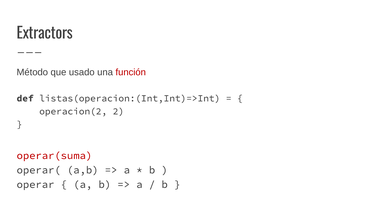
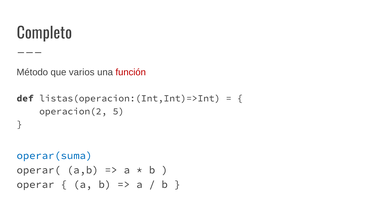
Extractors: Extractors -> Completo
usado: usado -> varios
2: 2 -> 5
operar(suma colour: red -> blue
